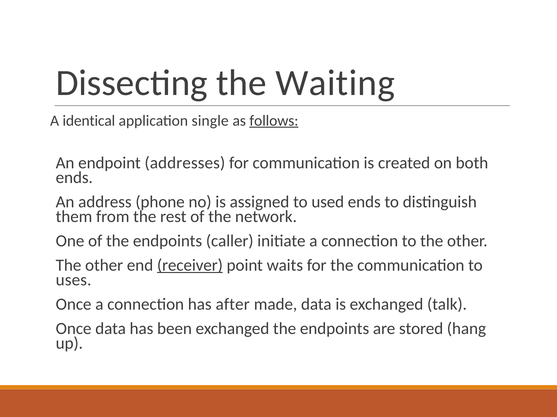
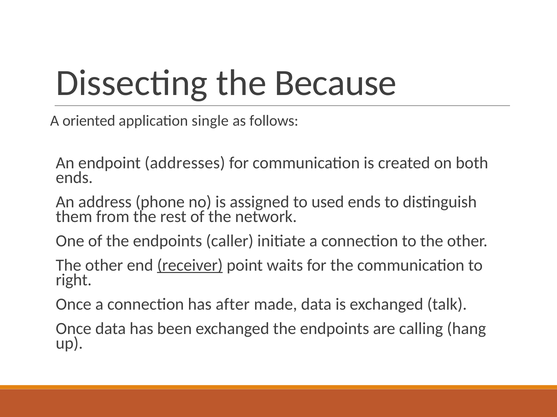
Waiting: Waiting -> Because
identical: identical -> oriented
follows underline: present -> none
uses: uses -> right
stored: stored -> calling
